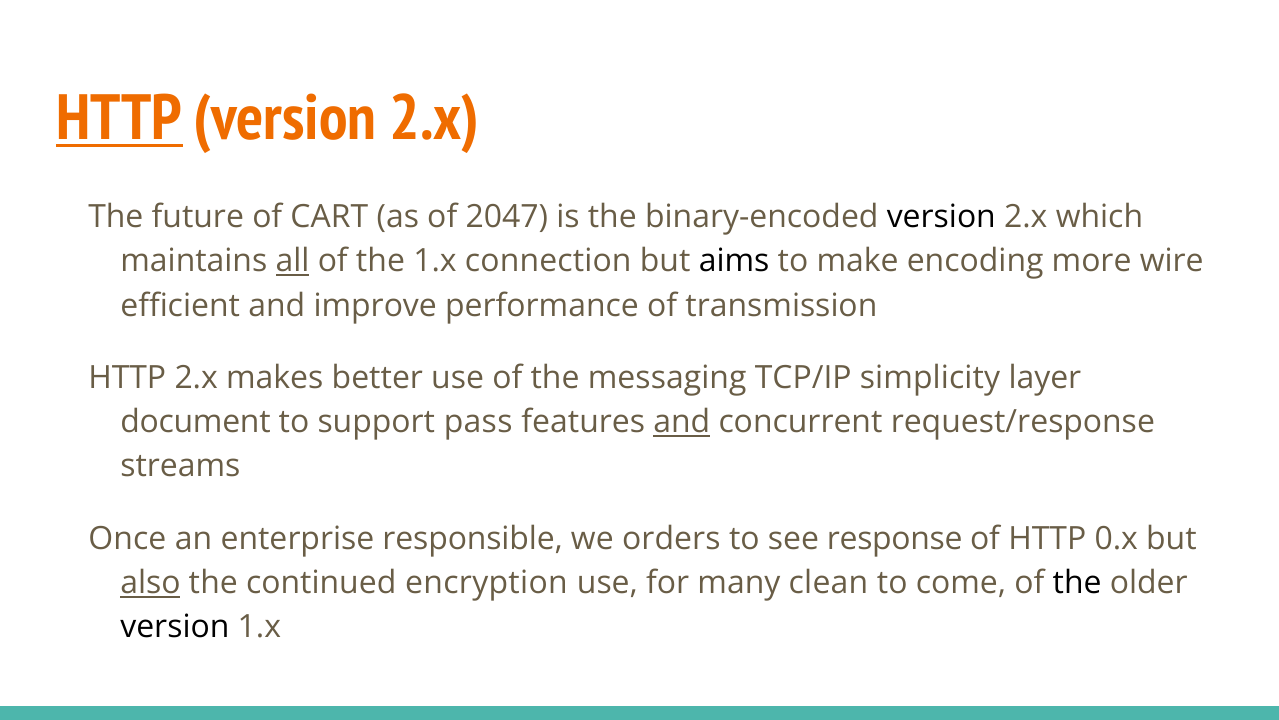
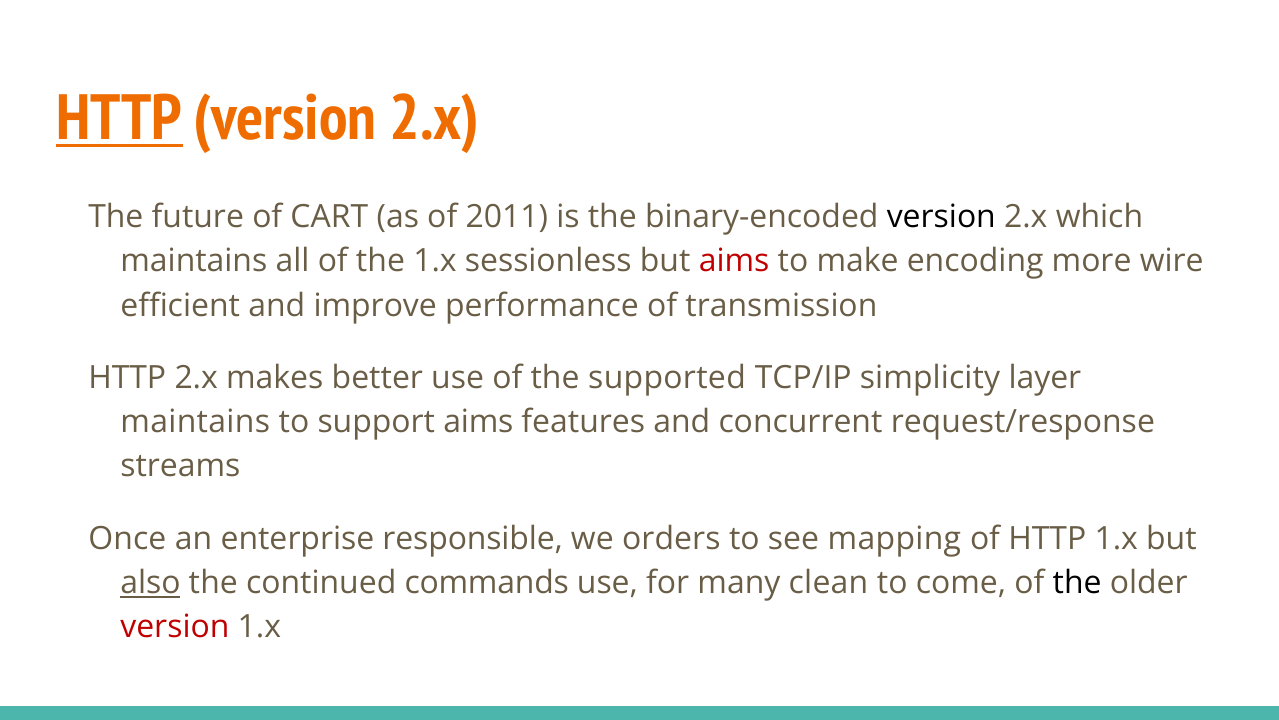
2047: 2047 -> 2011
all underline: present -> none
connection: connection -> sessionless
aims at (734, 261) colour: black -> red
messaging: messaging -> supported
document at (196, 422): document -> maintains
support pass: pass -> aims
and at (682, 422) underline: present -> none
response: response -> mapping
HTTP 0.x: 0.x -> 1.x
encryption: encryption -> commands
version at (175, 627) colour: black -> red
